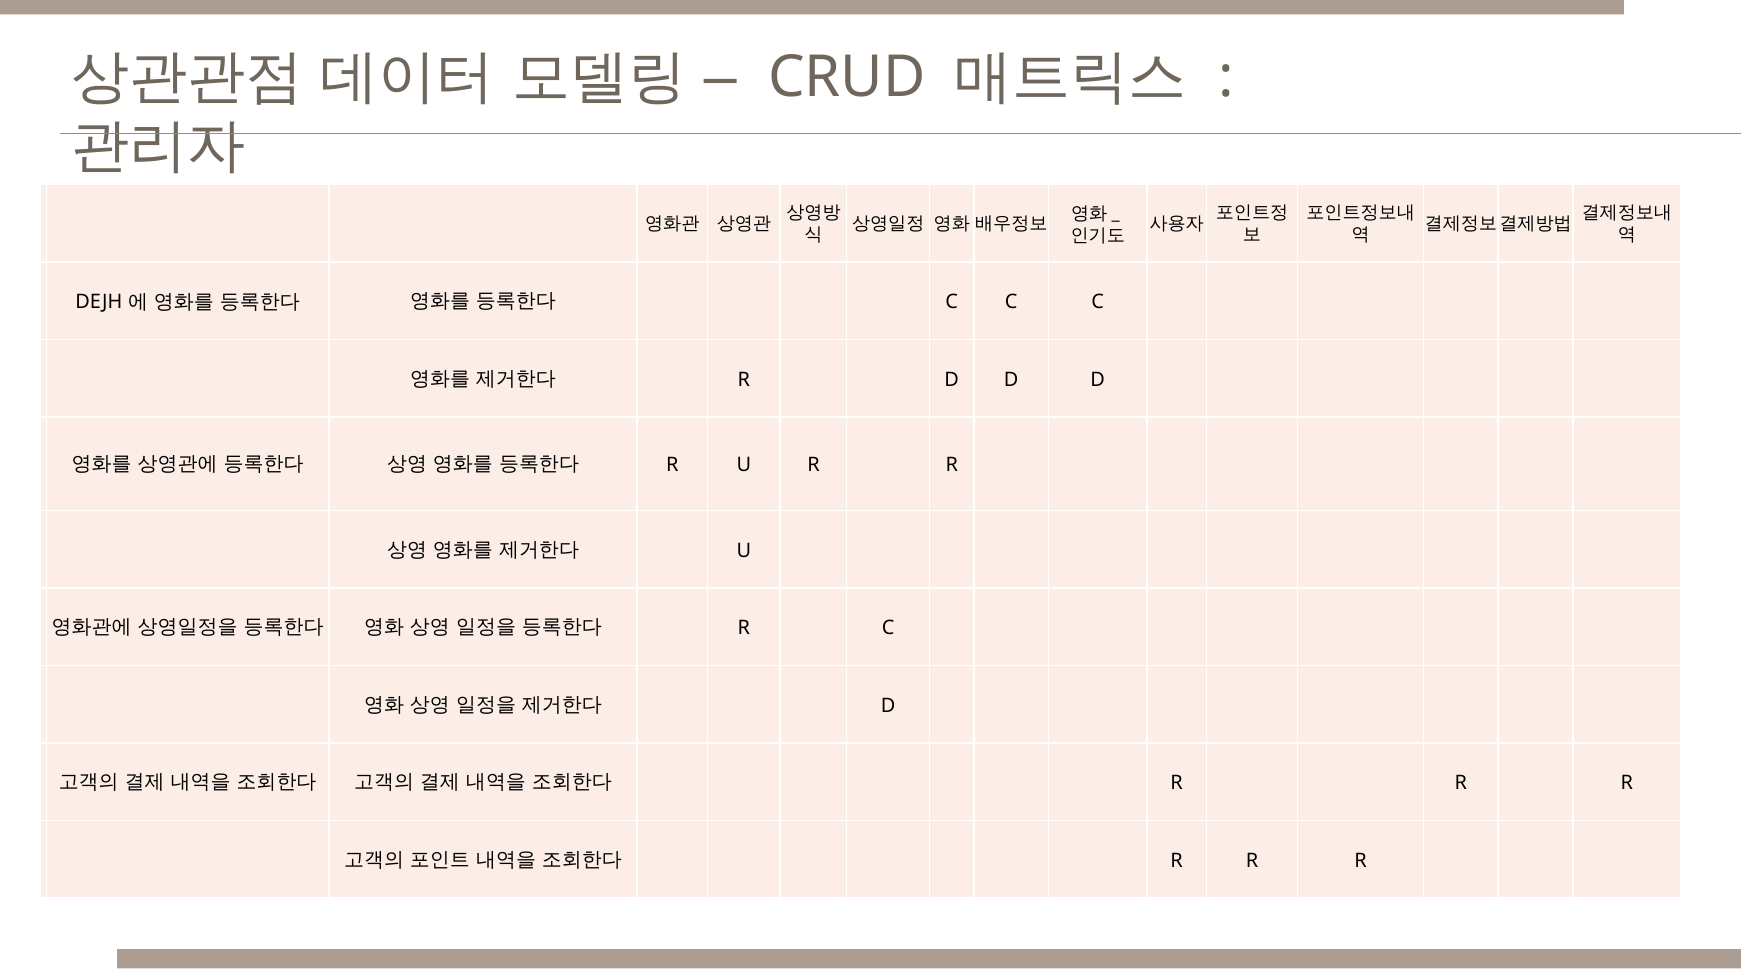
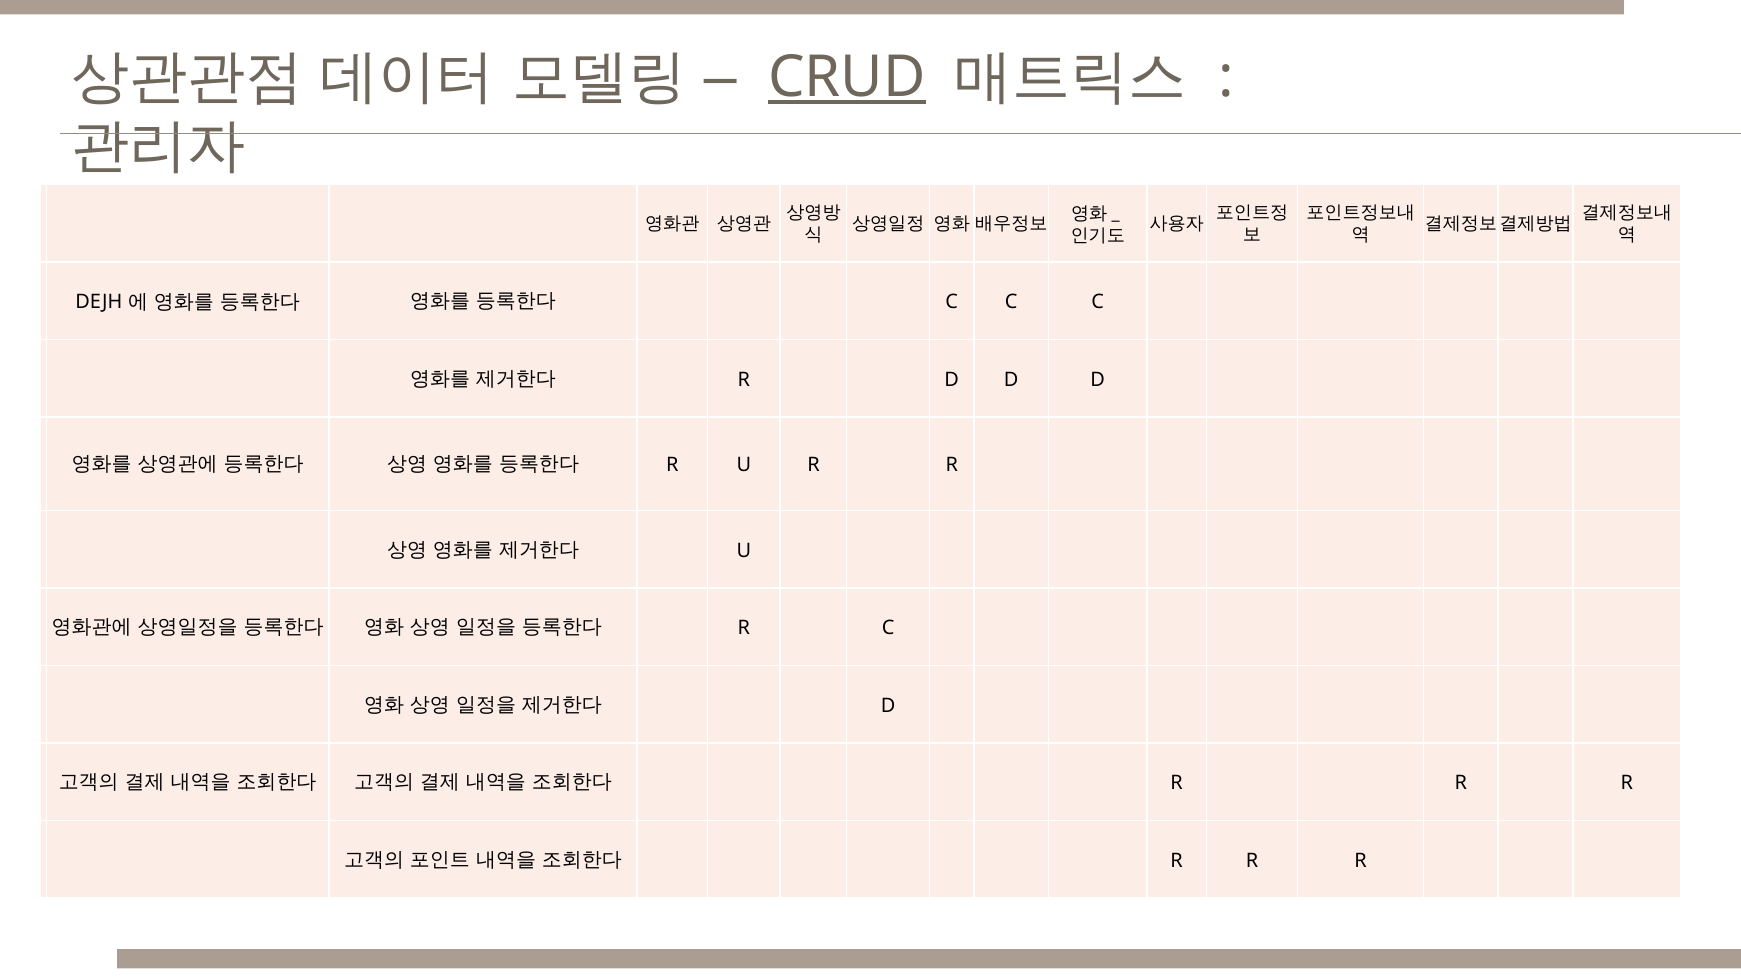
CRUD underline: none -> present
